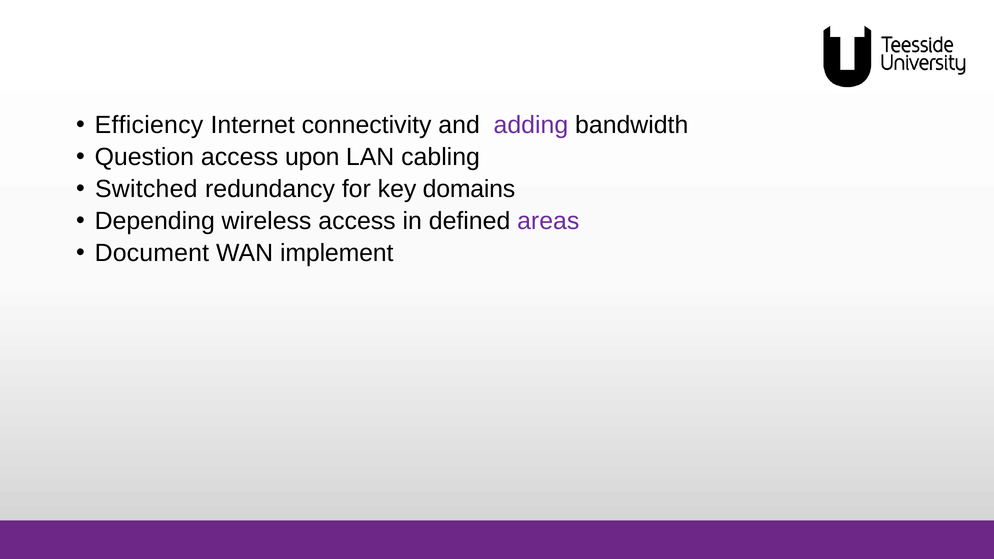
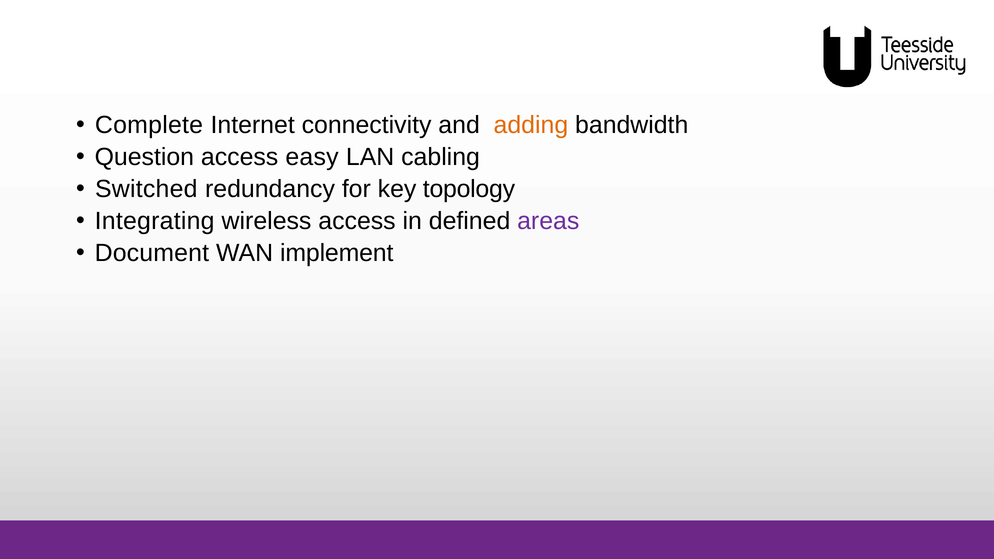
Efficiency: Efficiency -> Complete
adding colour: purple -> orange
upon: upon -> easy
domains: domains -> topology
Depending: Depending -> Integrating
